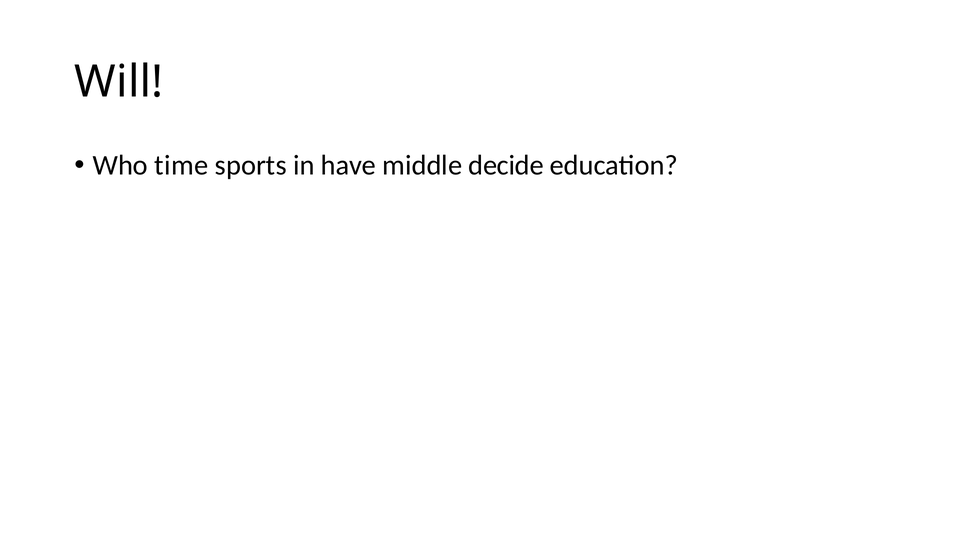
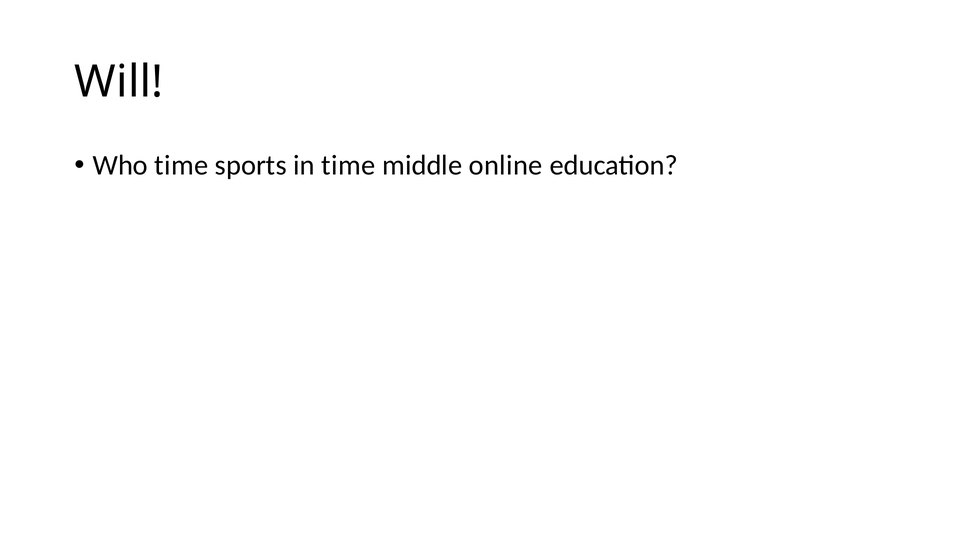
in have: have -> time
decide: decide -> online
